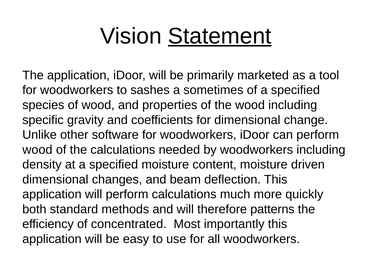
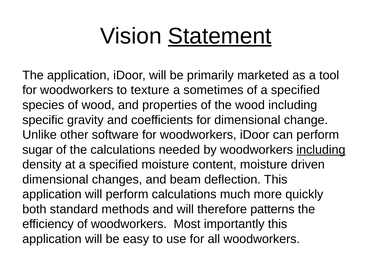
sashes: sashes -> texture
wood at (37, 150): wood -> sugar
including at (321, 150) underline: none -> present
of concentrated: concentrated -> woodworkers
